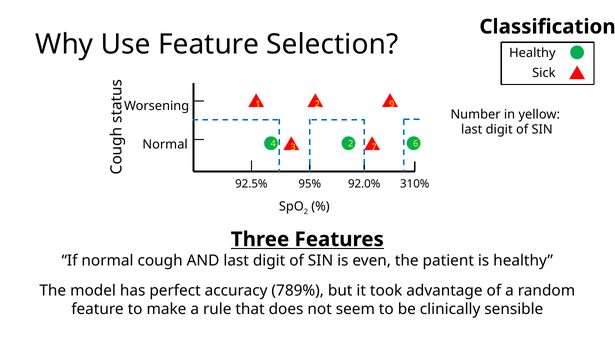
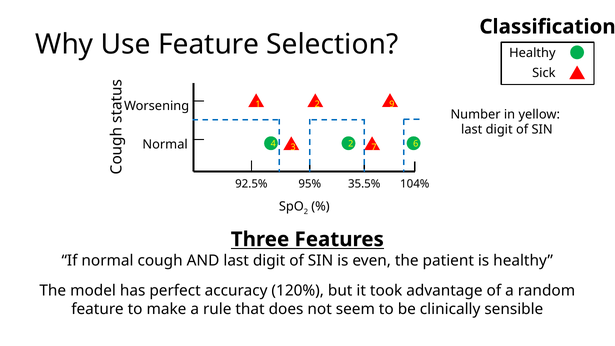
310%: 310% -> 104%
92.0%: 92.0% -> 35.5%
789%: 789% -> 120%
